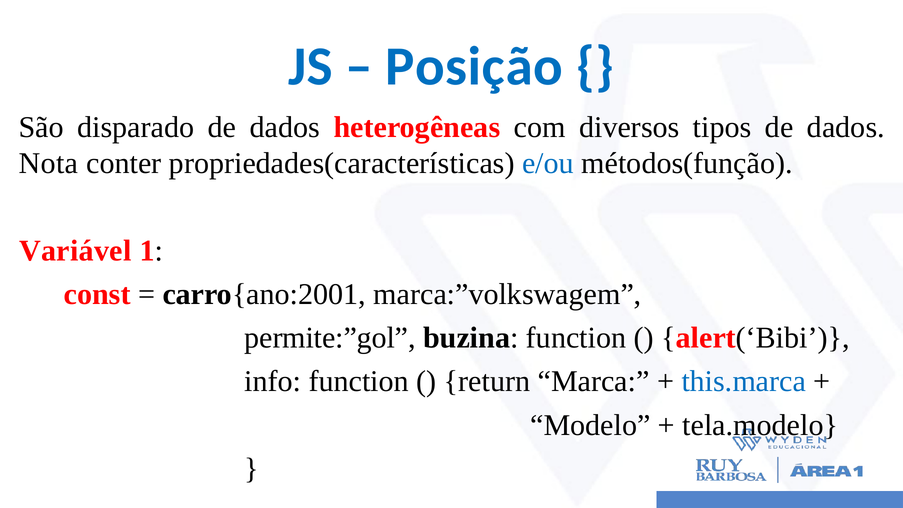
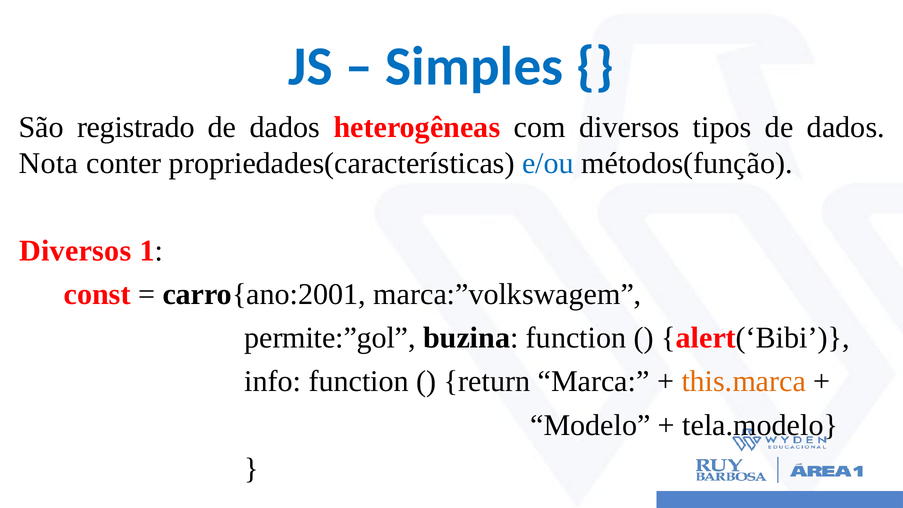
Posição: Posição -> Simples
disparado: disparado -> registrado
Variável at (75, 251): Variável -> Diversos
this.marca colour: blue -> orange
